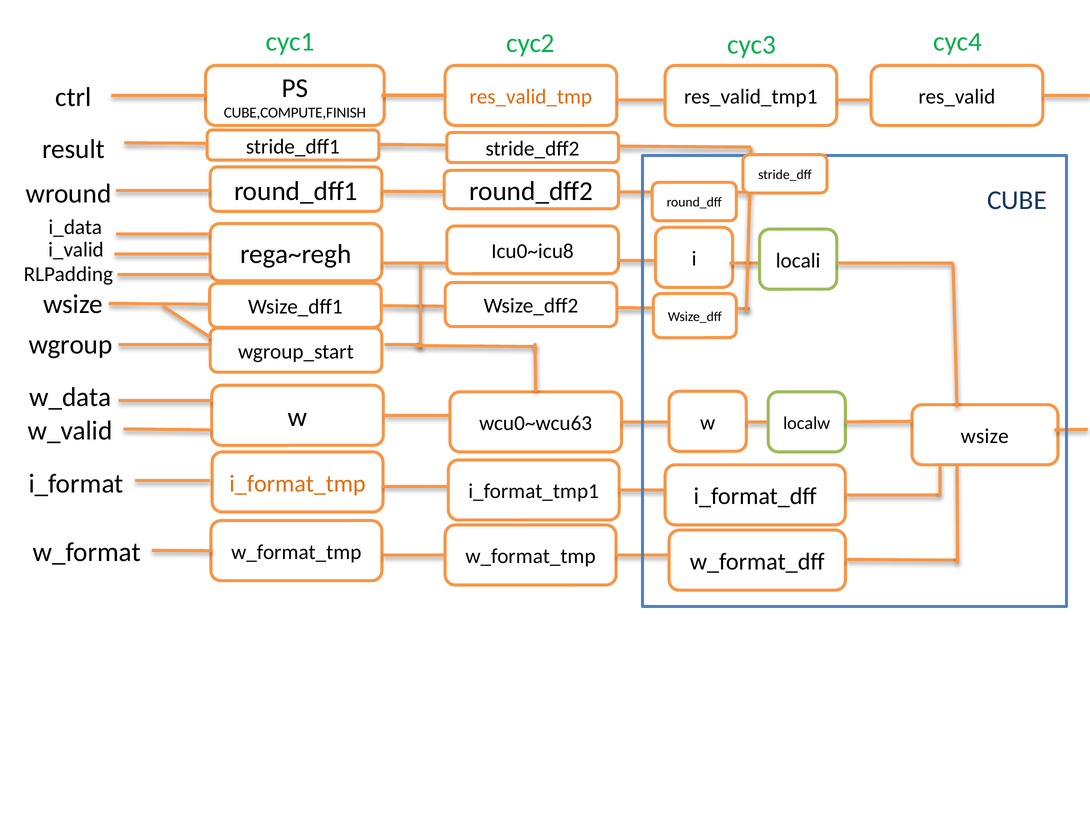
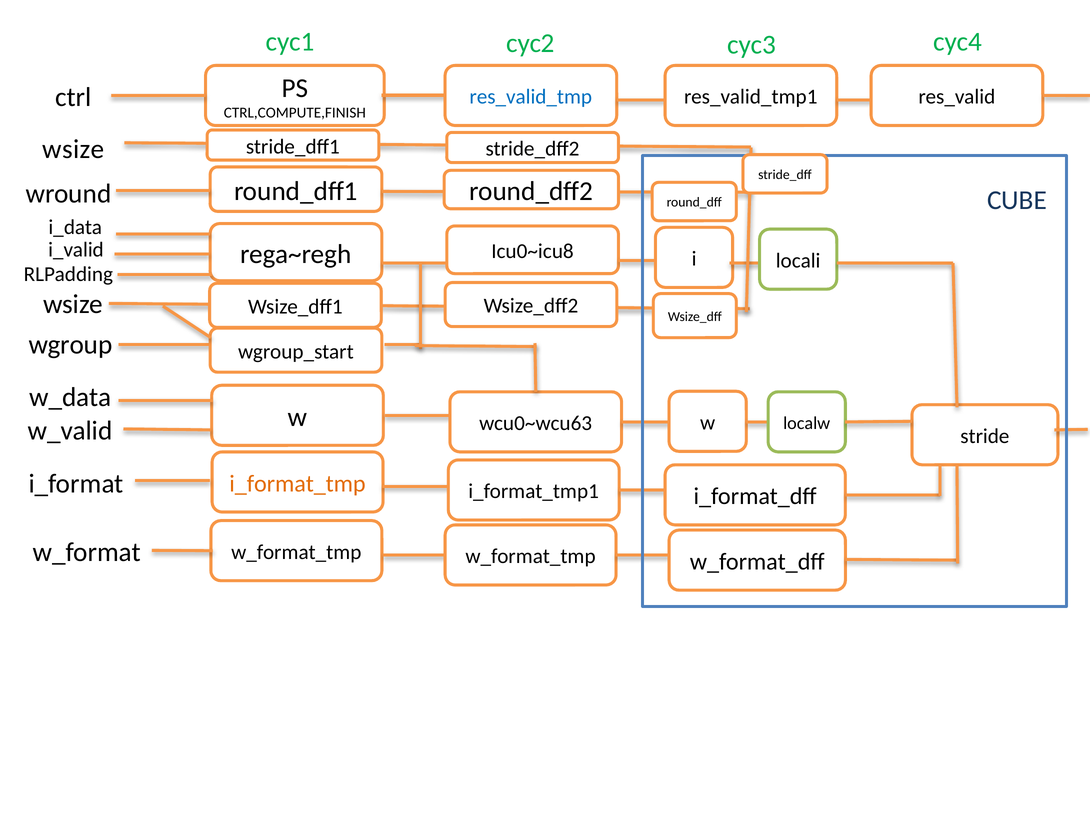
res_valid_tmp colour: orange -> blue
CUBE,COMPUTE,FINISH: CUBE,COMPUTE,FINISH -> CTRL,COMPUTE,FINISH
result at (73, 149): result -> wsize
wsize at (985, 436): wsize -> stride
